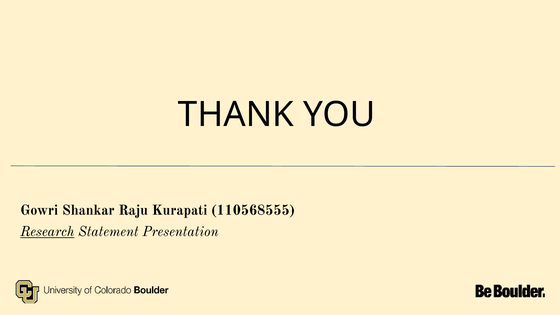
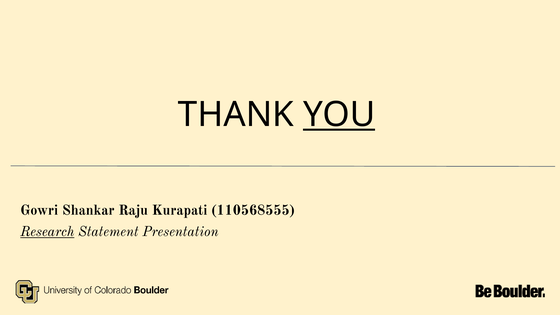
YOU underline: none -> present
